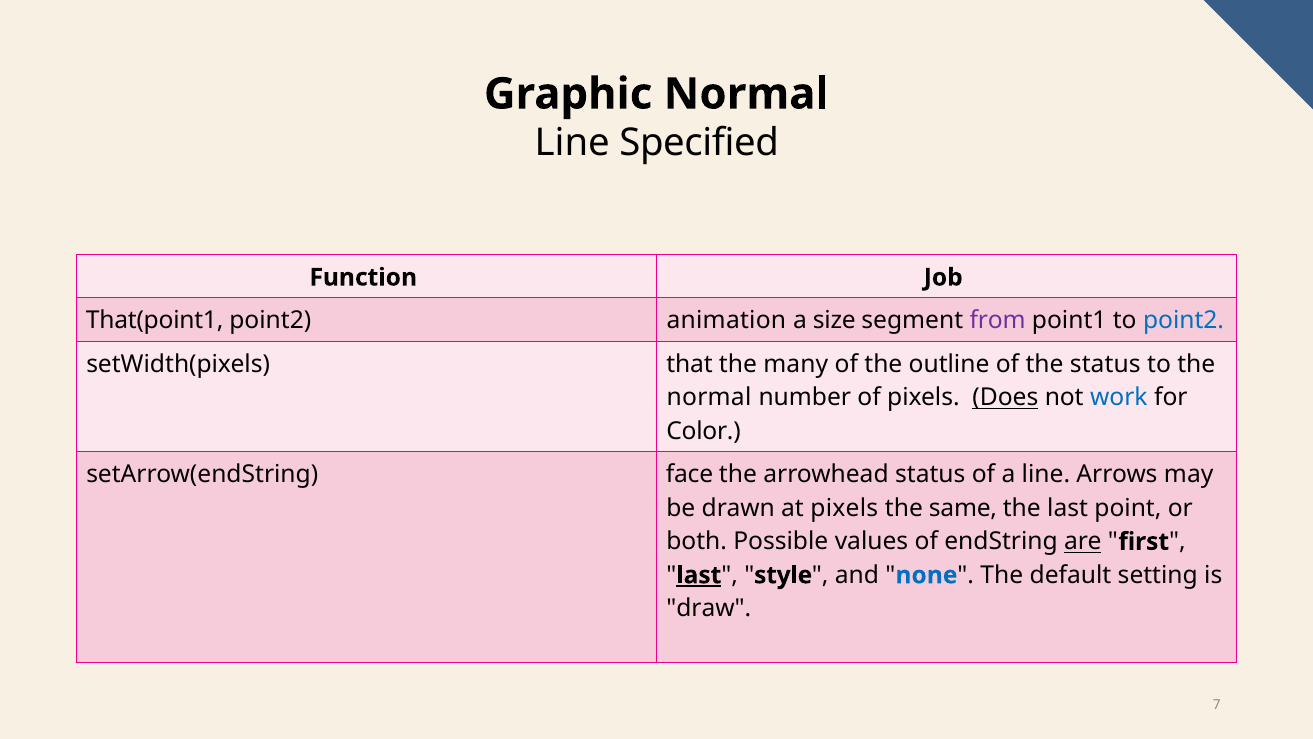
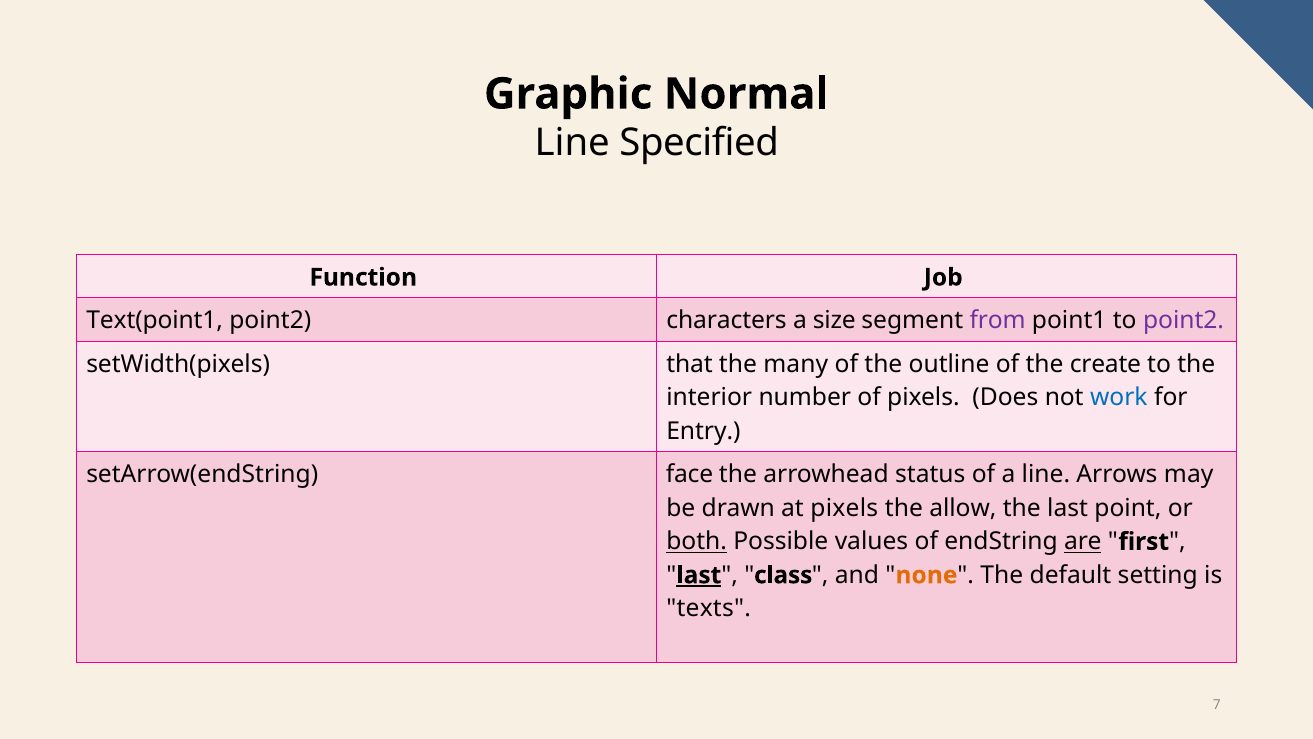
That(point1: That(point1 -> Text(point1
animation: animation -> characters
point2 at (1184, 321) colour: blue -> purple
the status: status -> create
normal at (709, 397): normal -> interior
Does underline: present -> none
Color: Color -> Entry
same: same -> allow
both underline: none -> present
style: style -> class
none colour: blue -> orange
draw: draw -> texts
